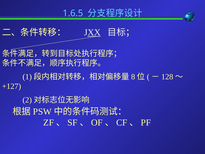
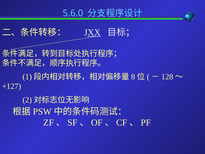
1.6.5: 1.6.5 -> 5.6.0
